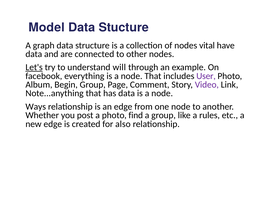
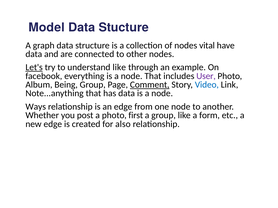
understand will: will -> like
Begin: Begin -> Being
Comment underline: none -> present
Video colour: purple -> blue
find: find -> first
rules: rules -> form
